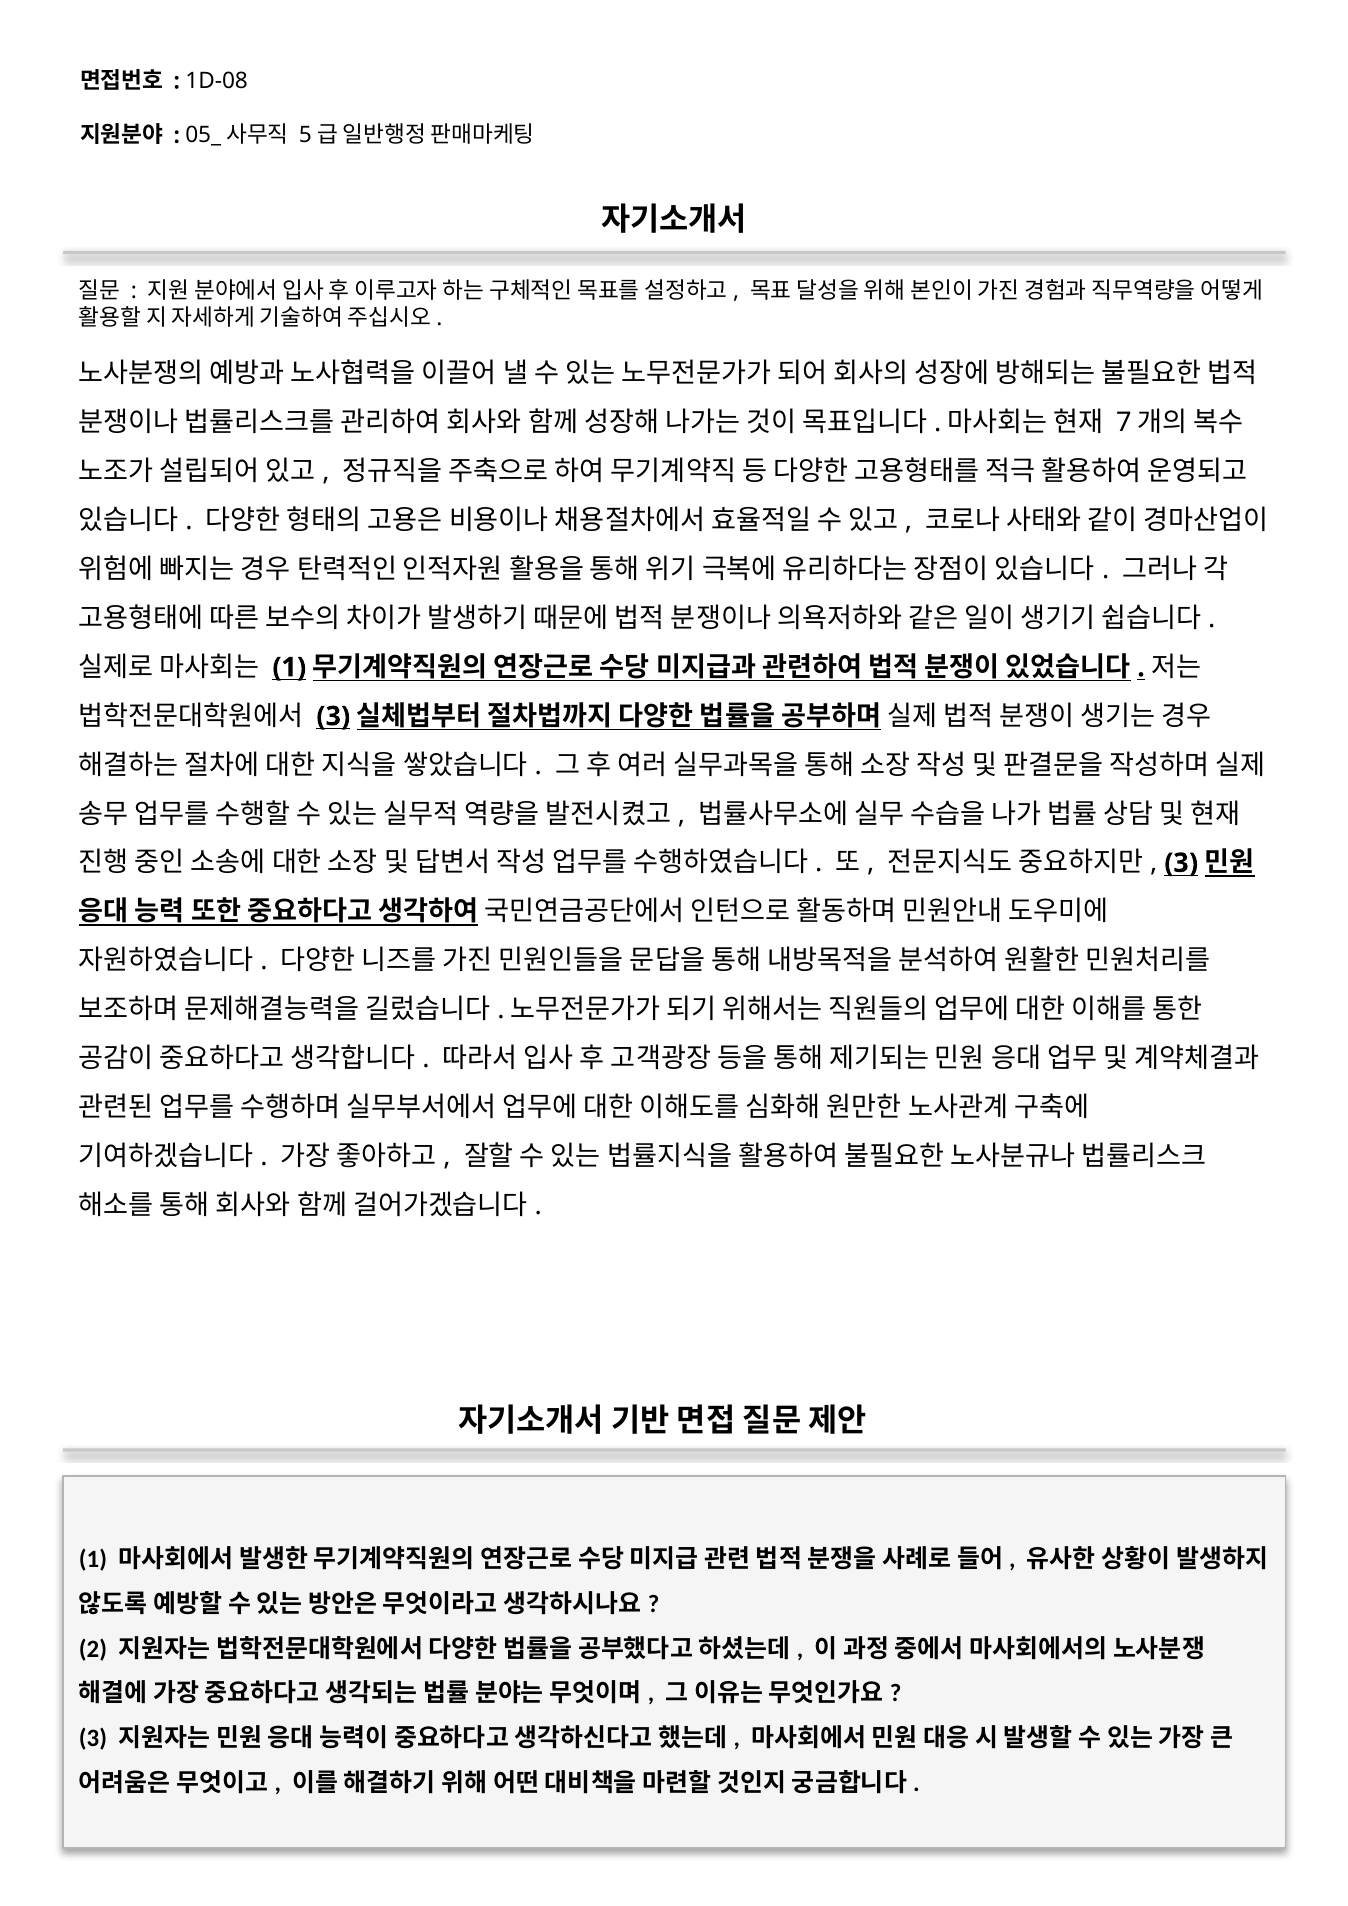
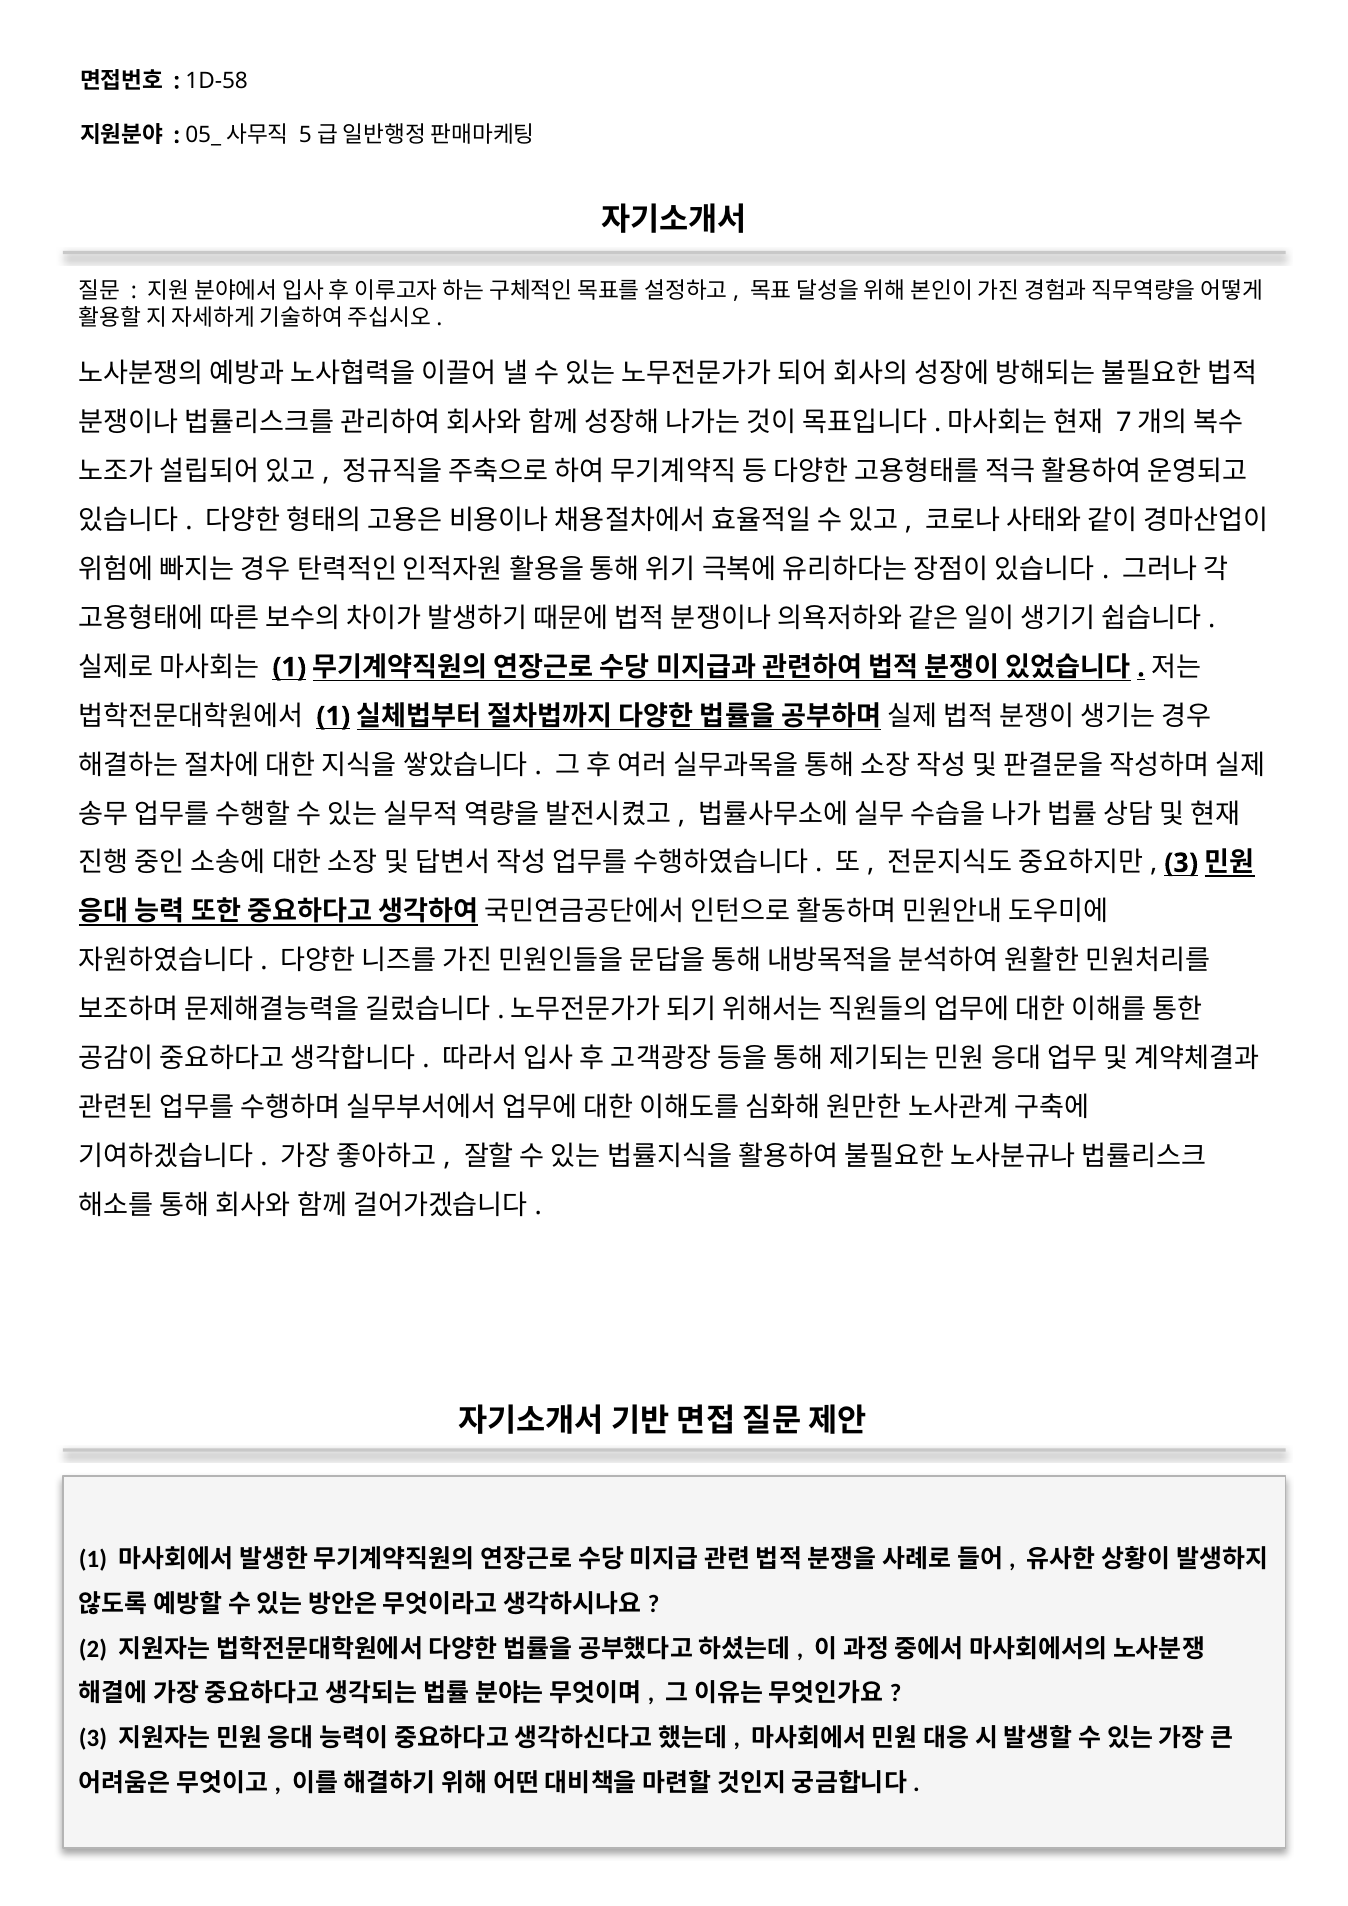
1D-08: 1D-08 -> 1D-58
3 at (333, 716): 3 -> 1
